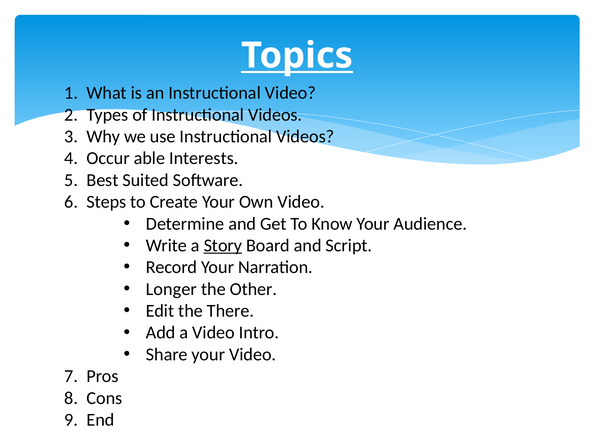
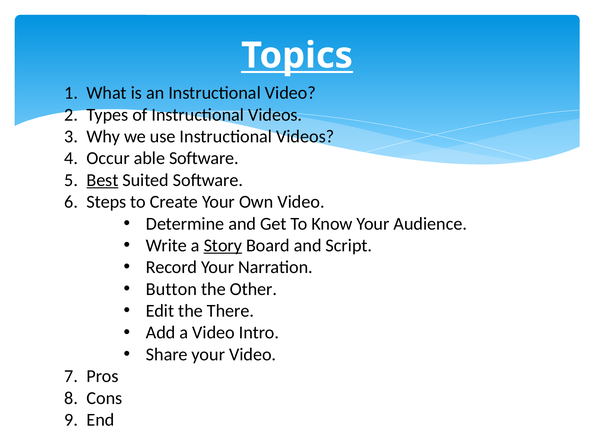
able Interests: Interests -> Software
Best underline: none -> present
Longer: Longer -> Button
